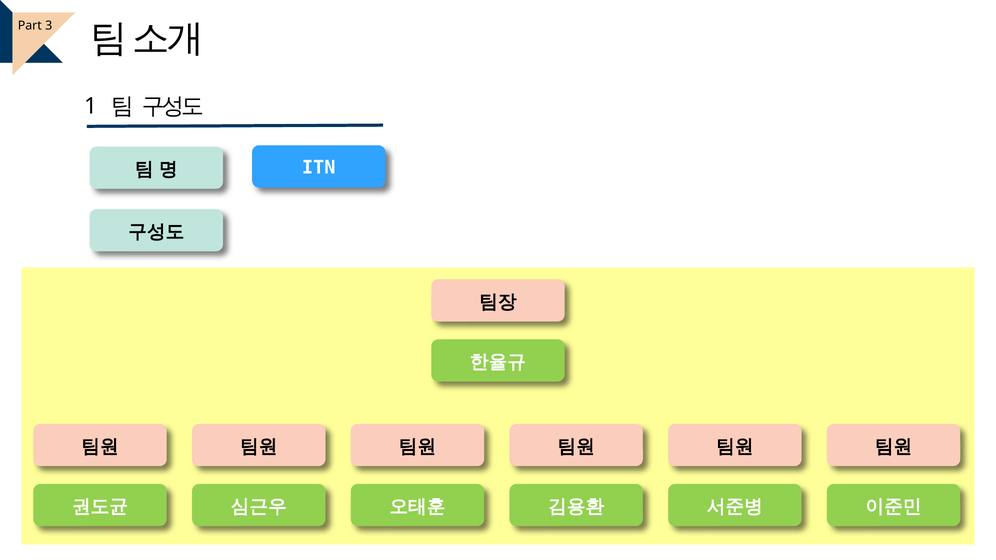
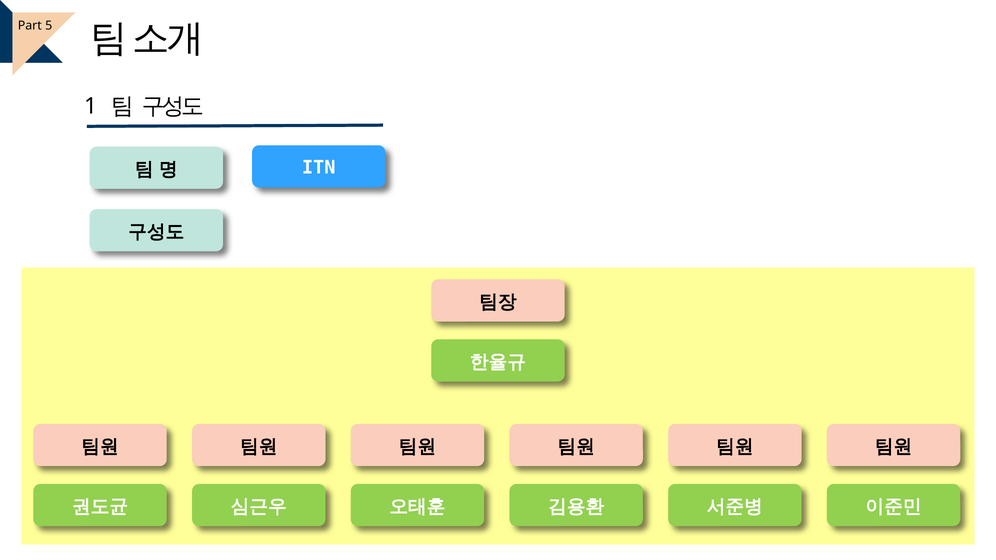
3: 3 -> 5
